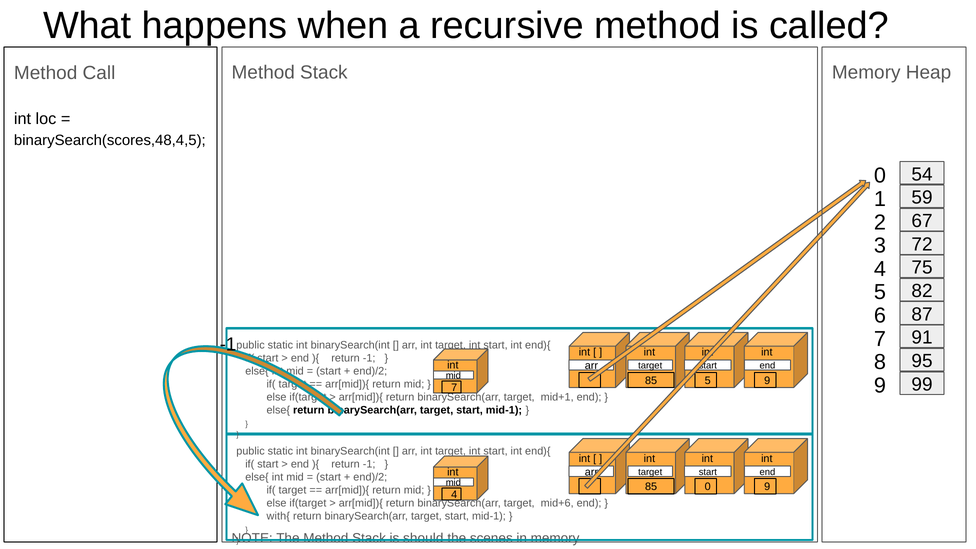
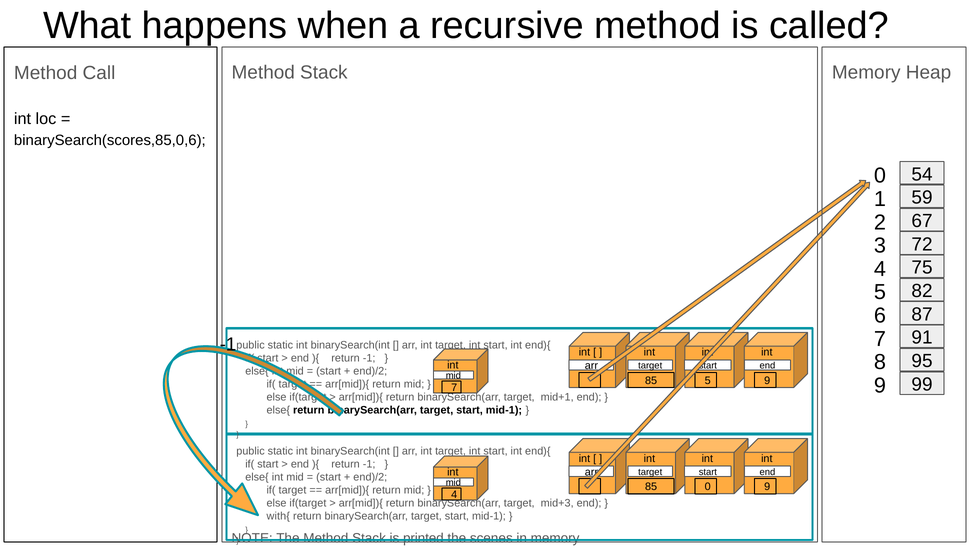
binarySearch(scores,48,4,5: binarySearch(scores,48,4,5 -> binarySearch(scores,85,0,6
mid+6: mid+6 -> mid+3
should: should -> printed
